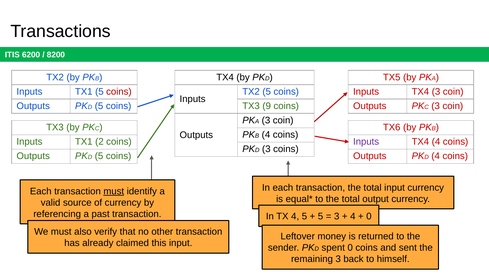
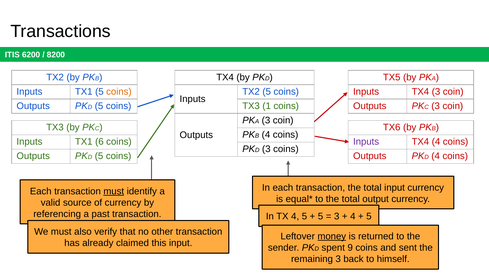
coins at (119, 92) colour: red -> orange
9: 9 -> 1
2: 2 -> 6
0 at (369, 216): 0 -> 5
money underline: none -> present
spent 0: 0 -> 9
